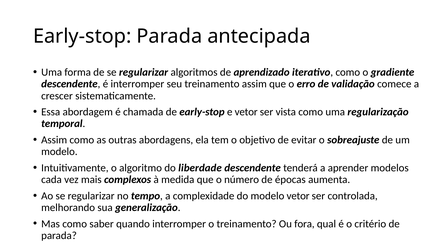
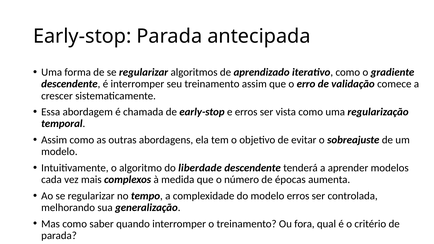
e vetor: vetor -> erros
modelo vetor: vetor -> erros
